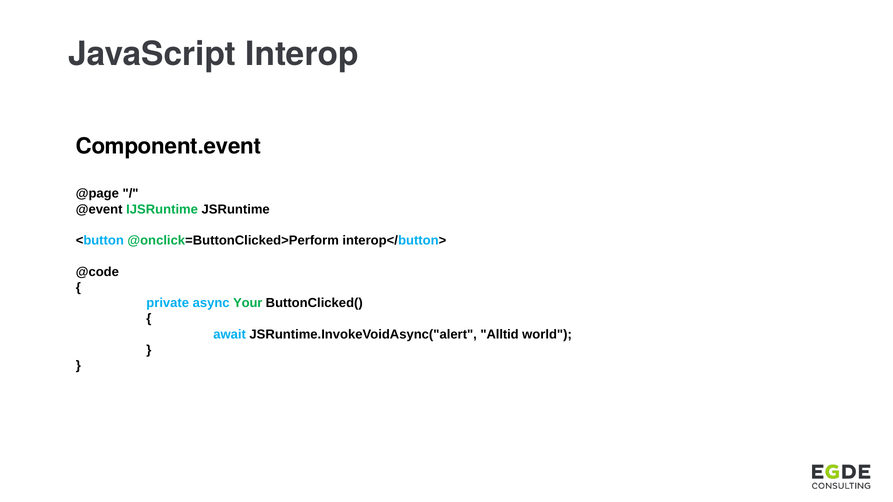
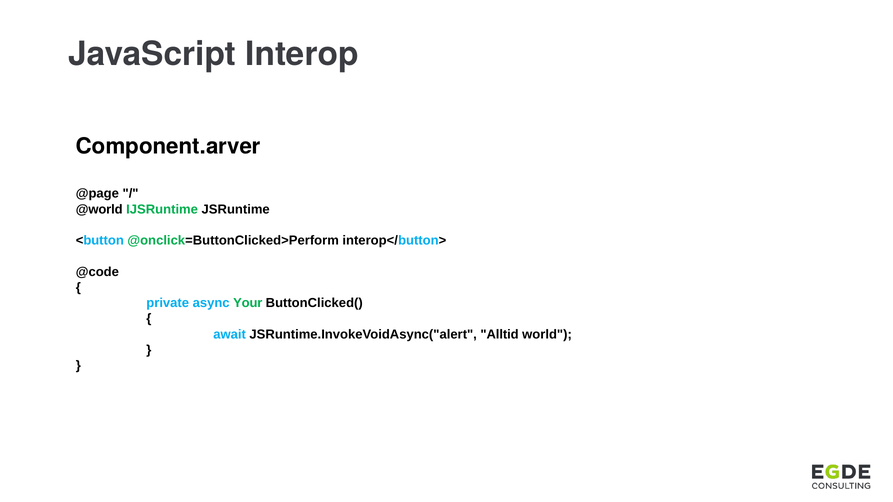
Component.event: Component.event -> Component.arver
@event: @event -> @world
